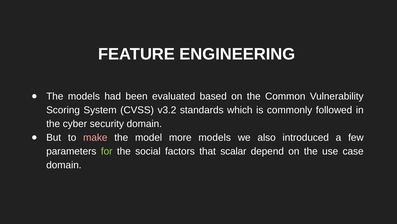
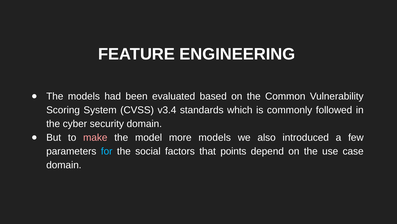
v3.2: v3.2 -> v3.4
for colour: light green -> light blue
scalar: scalar -> points
